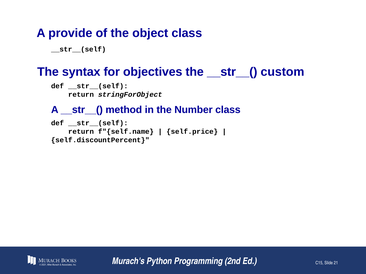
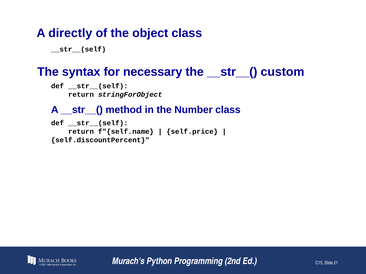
provide: provide -> directly
objectives: objectives -> necessary
